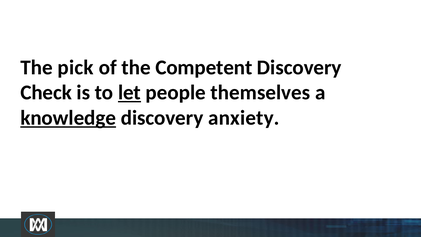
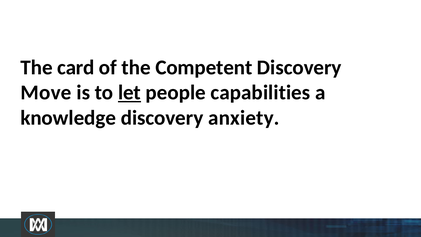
pick: pick -> card
Check: Check -> Move
themselves: themselves -> capabilities
knowledge underline: present -> none
